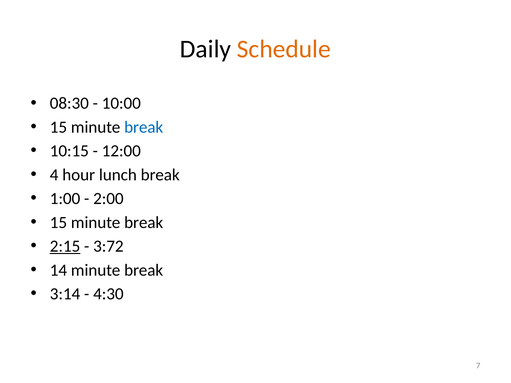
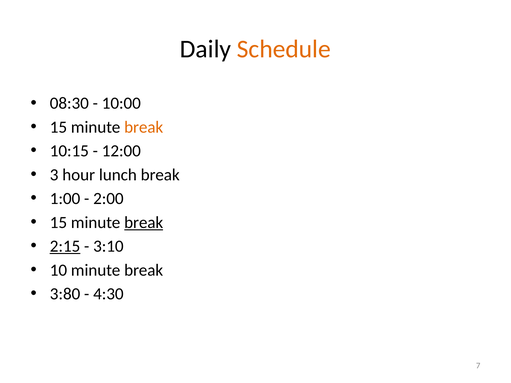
break at (144, 127) colour: blue -> orange
4: 4 -> 3
break at (144, 223) underline: none -> present
3:72: 3:72 -> 3:10
14: 14 -> 10
3:14: 3:14 -> 3:80
